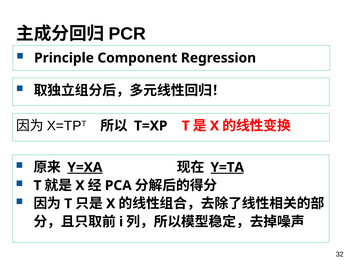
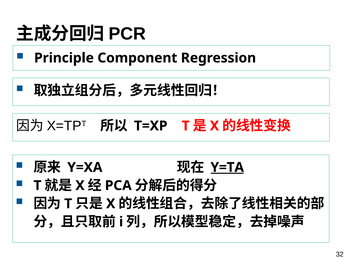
Y=XA underline: present -> none
